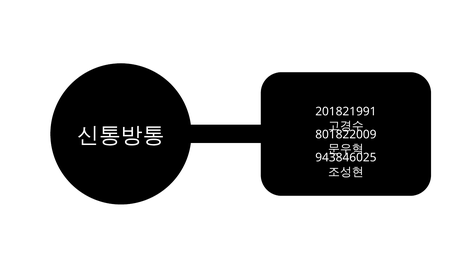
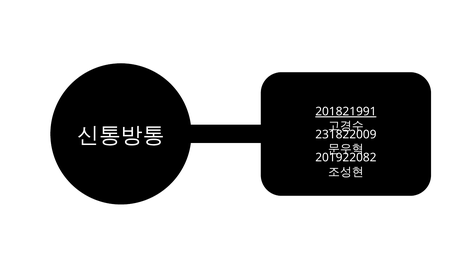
201821991 underline: none -> present
801822009: 801822009 -> 231822009
943846025: 943846025 -> 201922082
